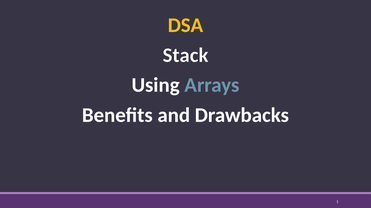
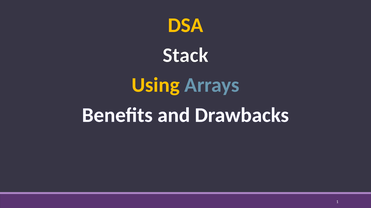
Using colour: white -> yellow
